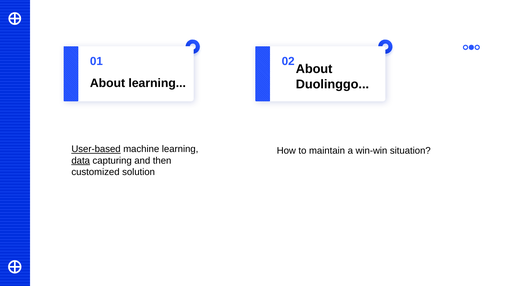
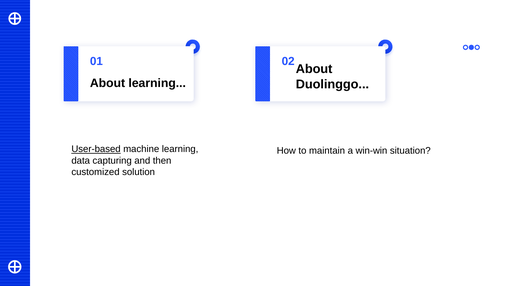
data underline: present -> none
